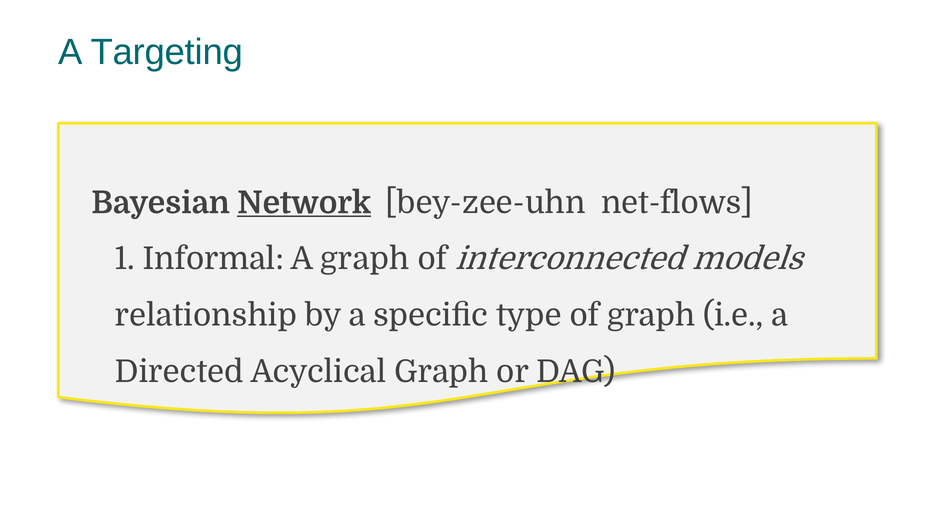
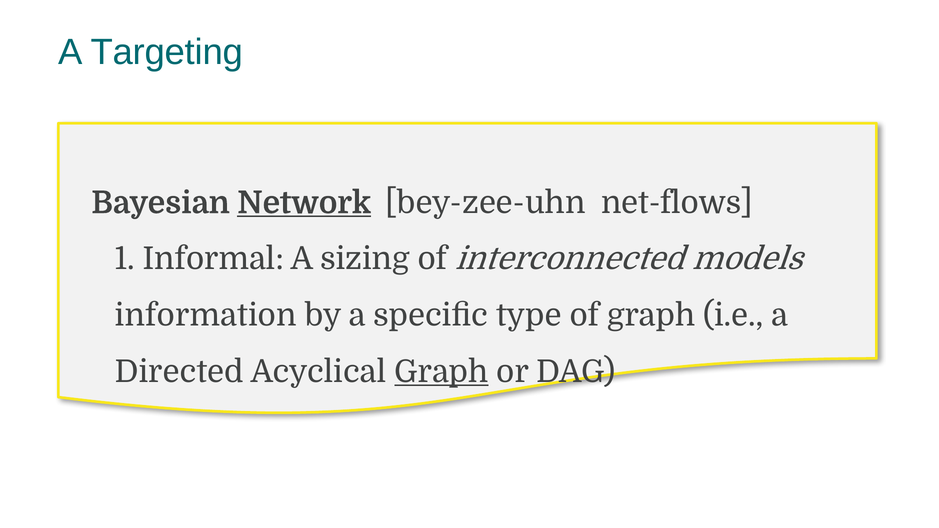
A graph: graph -> sizing
relationship: relationship -> information
Graph at (441, 372) underline: none -> present
